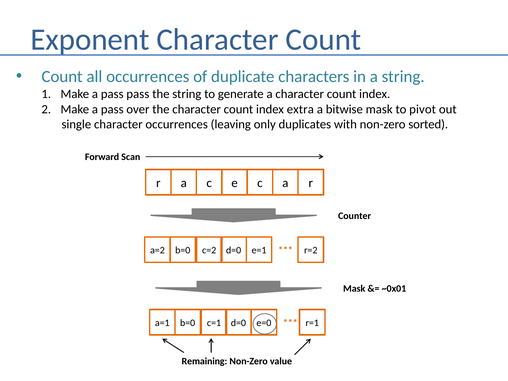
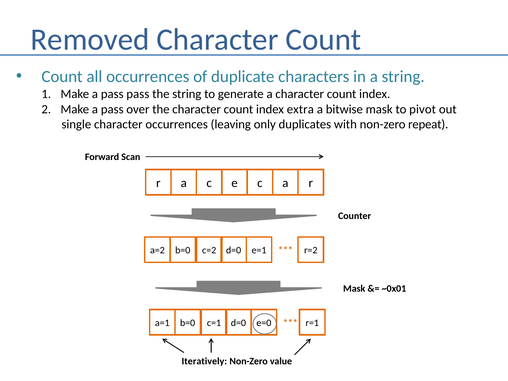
Exponent: Exponent -> Removed
sorted: sorted -> repeat
Remaining: Remaining -> Iteratively
